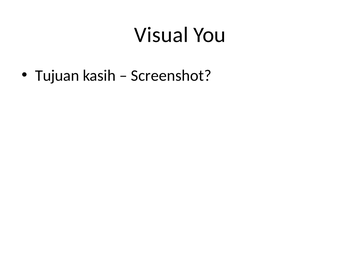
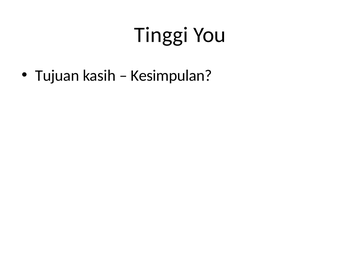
Visual: Visual -> Tinggi
Screenshot: Screenshot -> Kesimpulan
